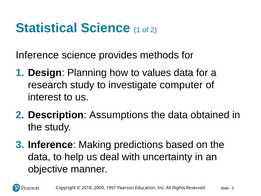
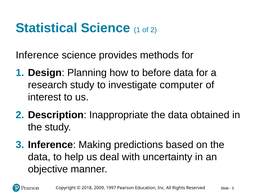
values: values -> before
Assumptions: Assumptions -> Inappropriate
